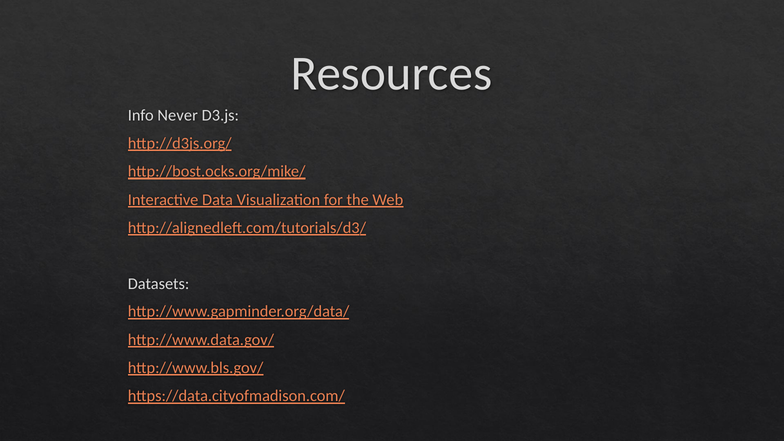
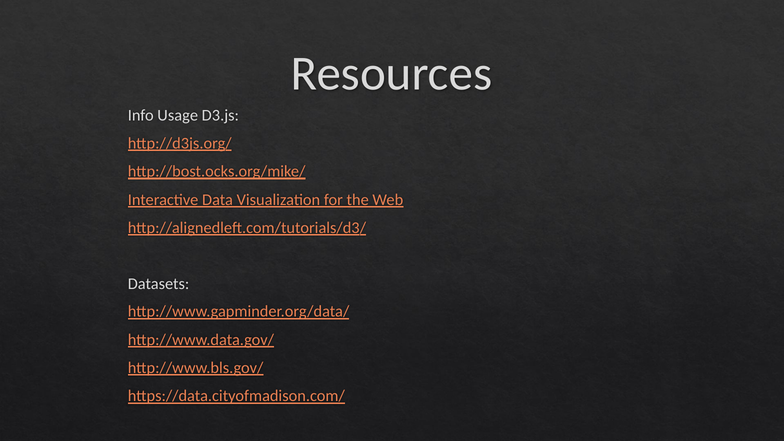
Never: Never -> Usage
